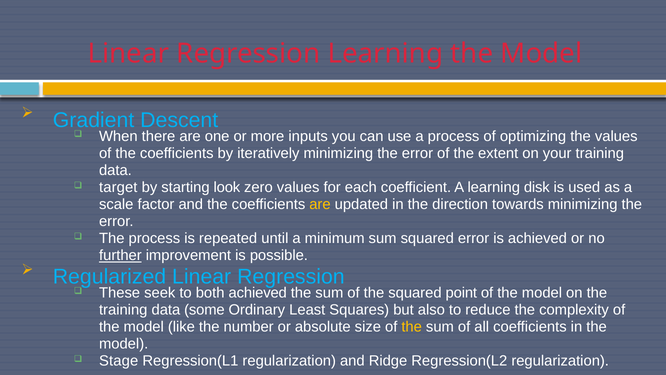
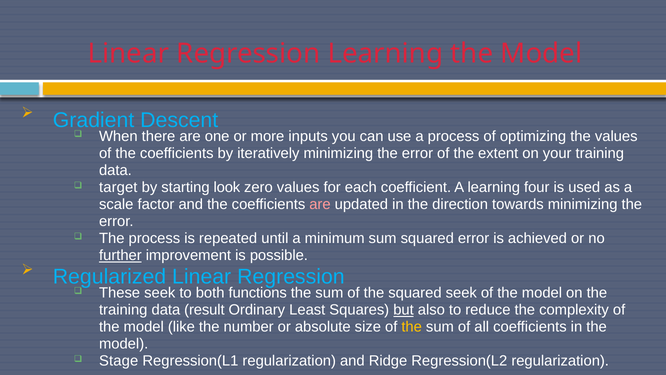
disk: disk -> four
are at (320, 204) colour: yellow -> pink
both achieved: achieved -> functions
squared point: point -> seek
some: some -> result
but underline: none -> present
